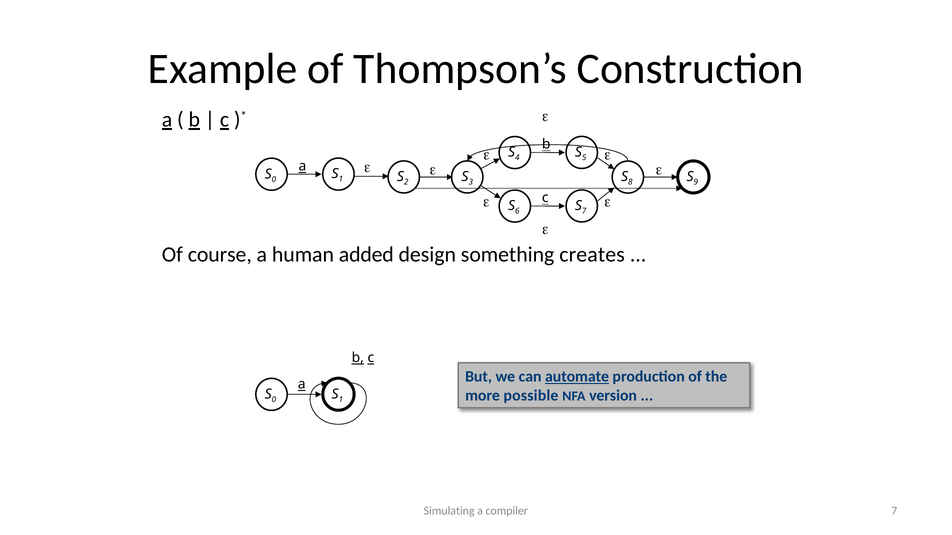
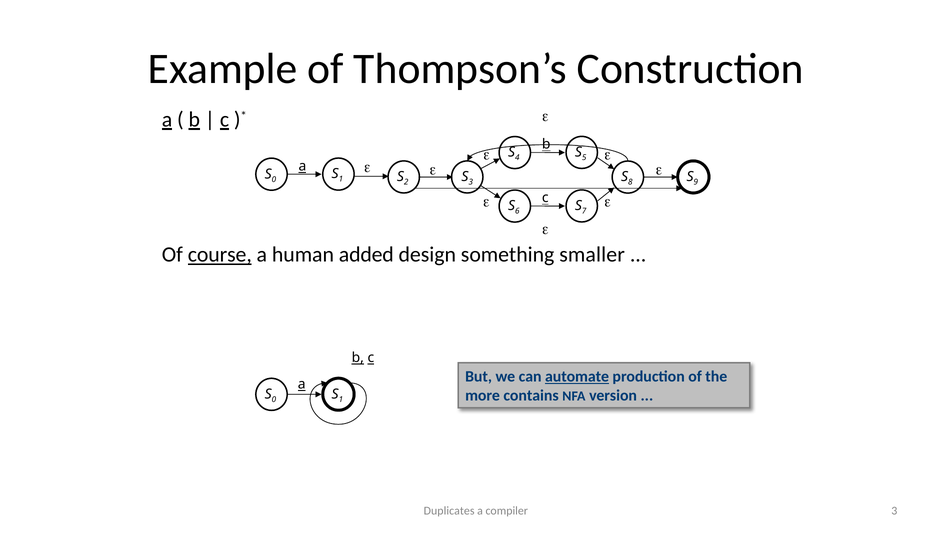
course underline: none -> present
creates: creates -> smaller
possible: possible -> contains
Simulating: Simulating -> Duplicates
compiler 7: 7 -> 3
